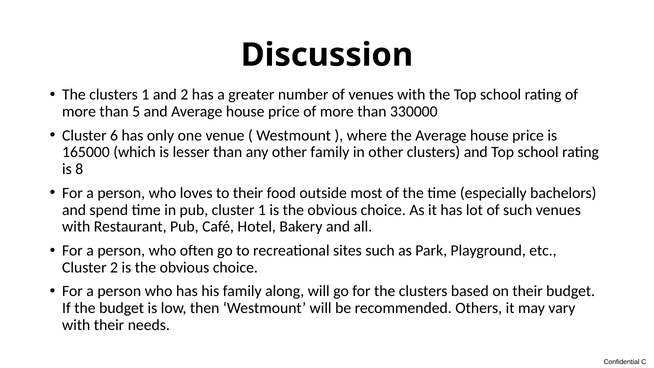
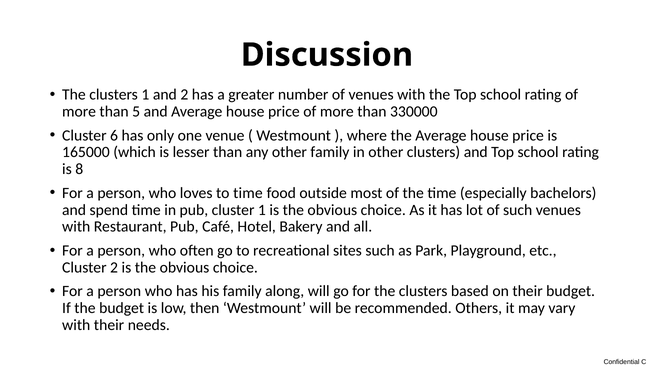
to their: their -> time
